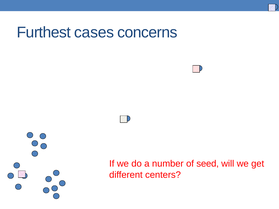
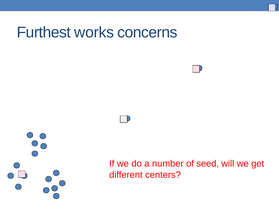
cases: cases -> works
